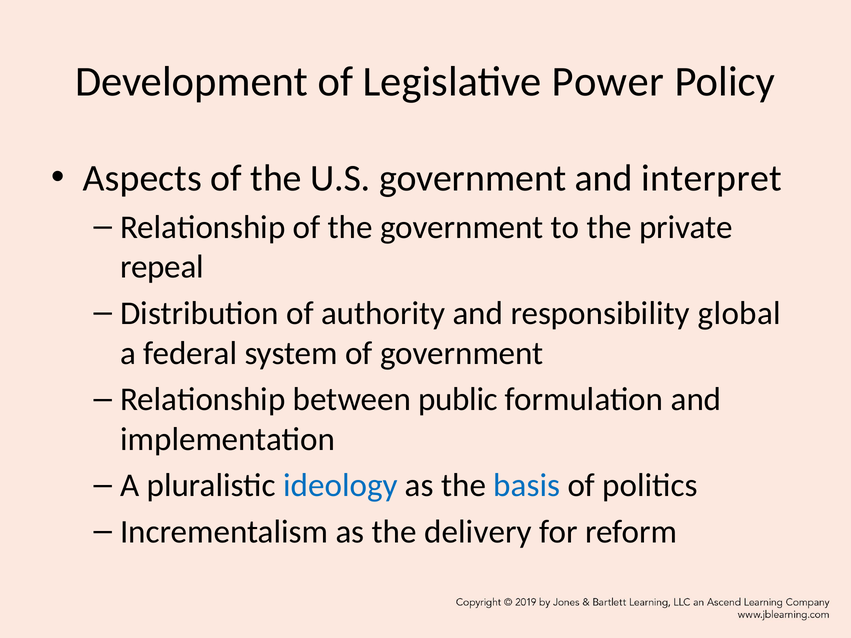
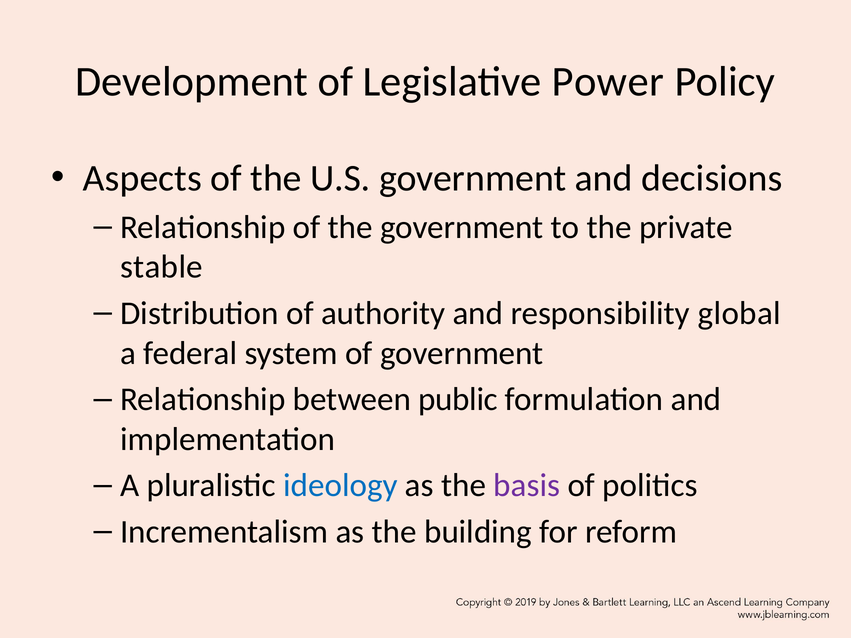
interpret: interpret -> decisions
repeal: repeal -> stable
basis colour: blue -> purple
delivery: delivery -> building
